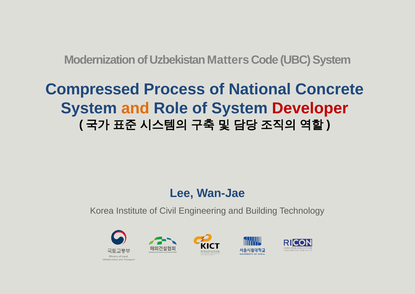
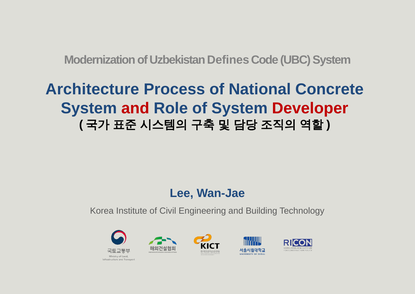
Matters: Matters -> Defines
Compressed: Compressed -> Architecture
and at (135, 108) colour: orange -> red
